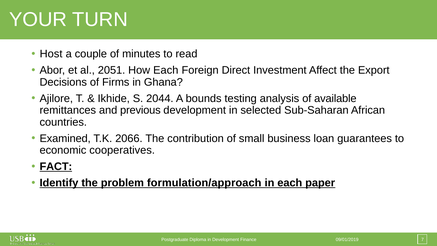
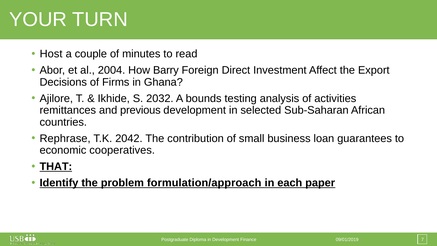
2051: 2051 -> 2004
How Each: Each -> Barry
2044: 2044 -> 2032
available: available -> activities
Examined: Examined -> Rephrase
2066: 2066 -> 2042
FACT: FACT -> THAT
